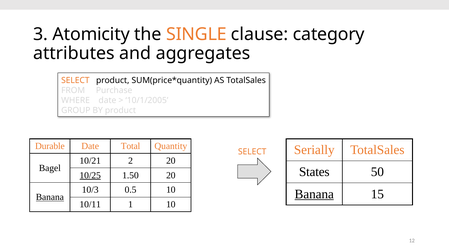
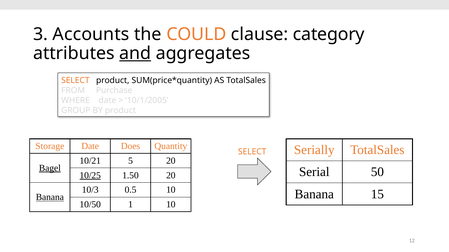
Atomicity: Atomicity -> Accounts
SINGLE: SINGLE -> COULD
and underline: none -> present
Durable: Durable -> Storage
Total: Total -> Does
2: 2 -> 5
Bagel underline: none -> present
States: States -> Serial
Banana at (314, 194) underline: present -> none
10/11: 10/11 -> 10/50
